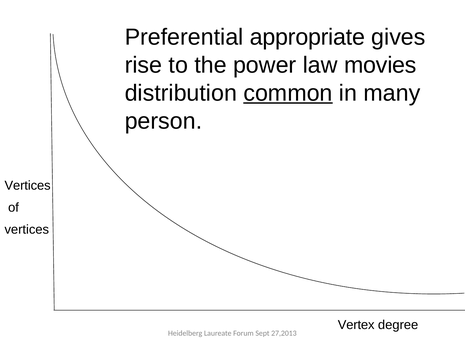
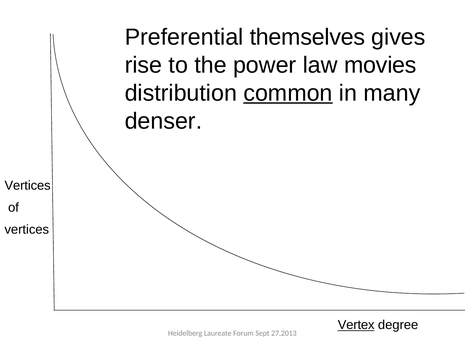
appropriate: appropriate -> themselves
person: person -> denser
Vertex underline: none -> present
